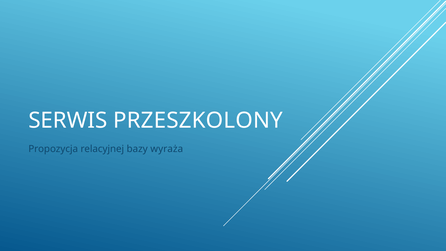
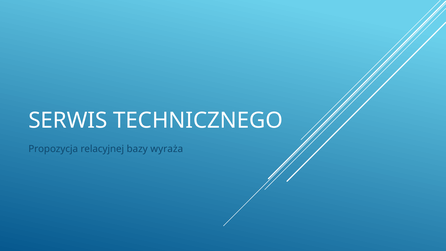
PRZESZKOLONY: PRZESZKOLONY -> TECHNICZNEGO
